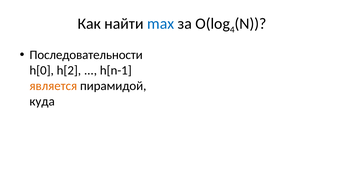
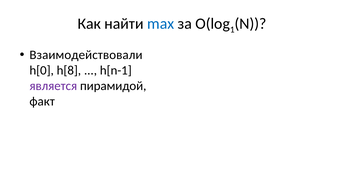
4 at (232, 30): 4 -> 1
Последовательности: Последовательности -> Взаимодействовали
h[0 h[2: h[2 -> h[8
является colour: orange -> purple
куда: куда -> факт
